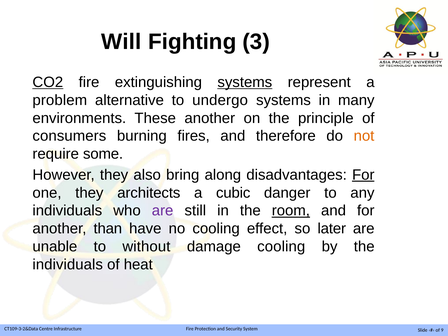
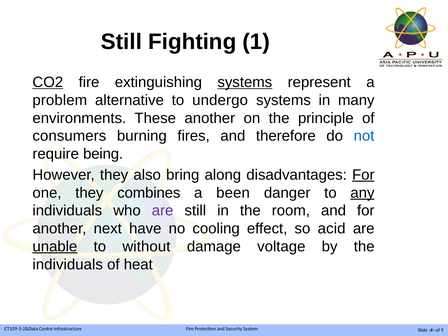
Will at (121, 42): Will -> Still
3: 3 -> 1
not colour: orange -> blue
some: some -> being
architects: architects -> combines
cubic: cubic -> been
any underline: none -> present
room underline: present -> none
than: than -> next
later: later -> acid
unable underline: none -> present
damage cooling: cooling -> voltage
